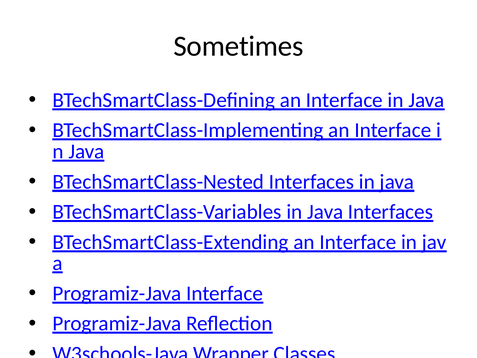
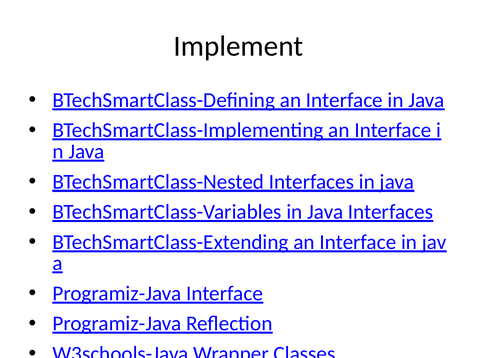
Sometimes: Sometimes -> Implement
